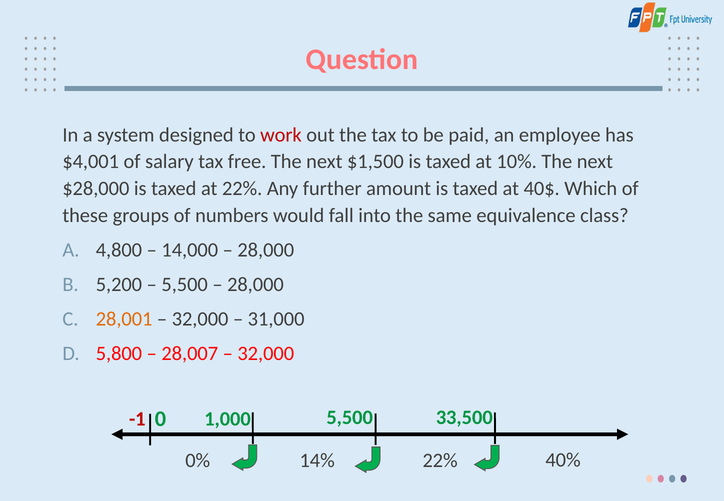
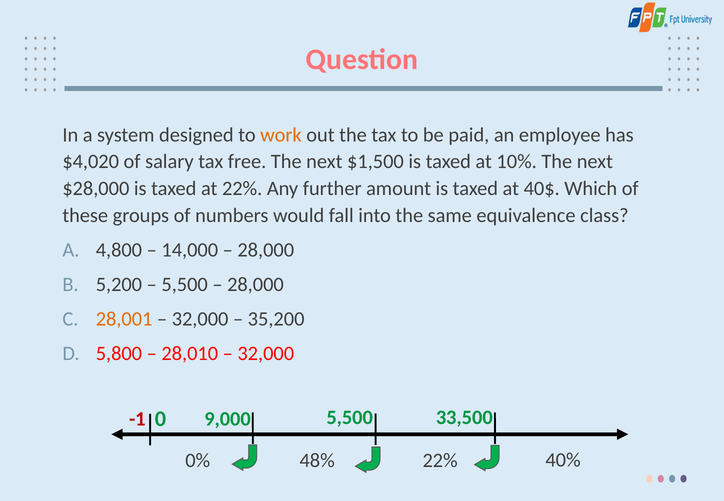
work colour: red -> orange
$4,001: $4,001 -> $4,020
31,000: 31,000 -> 35,200
28,007: 28,007 -> 28,010
1,000: 1,000 -> 9,000
14%: 14% -> 48%
